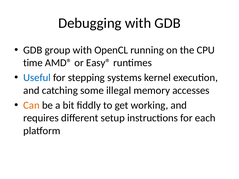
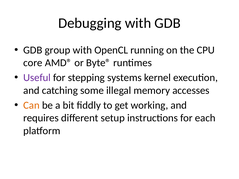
time: time -> core
Easy®: Easy® -> Byte®
Useful colour: blue -> purple
